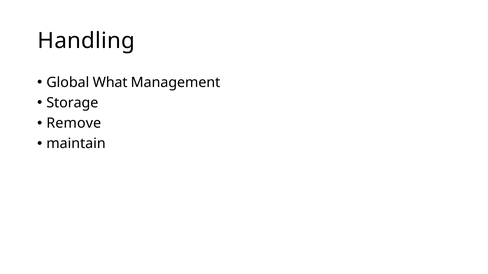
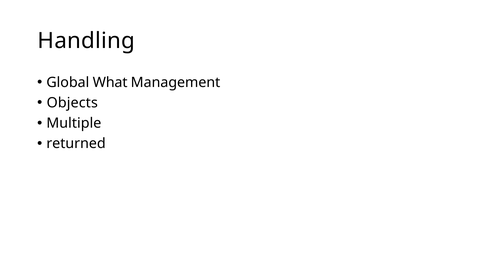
Storage: Storage -> Objects
Remove: Remove -> Multiple
maintain: maintain -> returned
